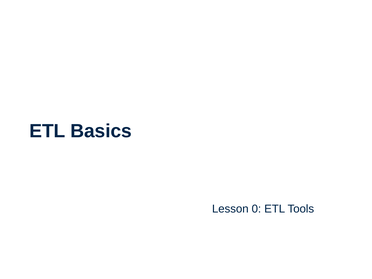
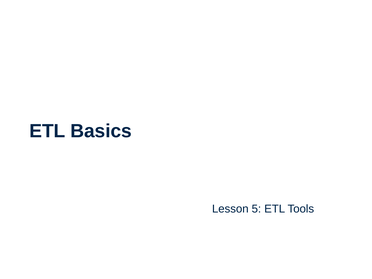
0: 0 -> 5
